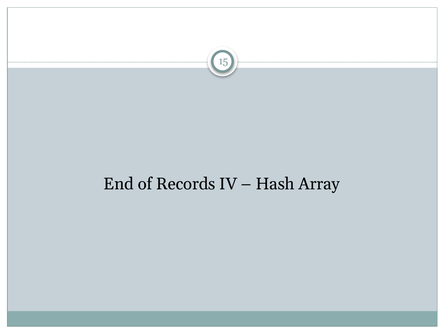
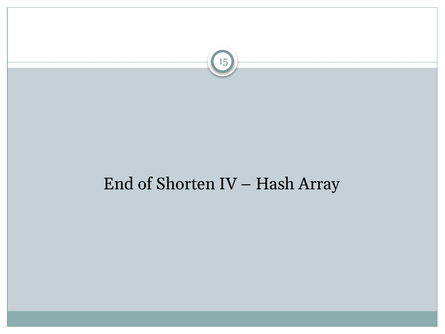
Records: Records -> Shorten
